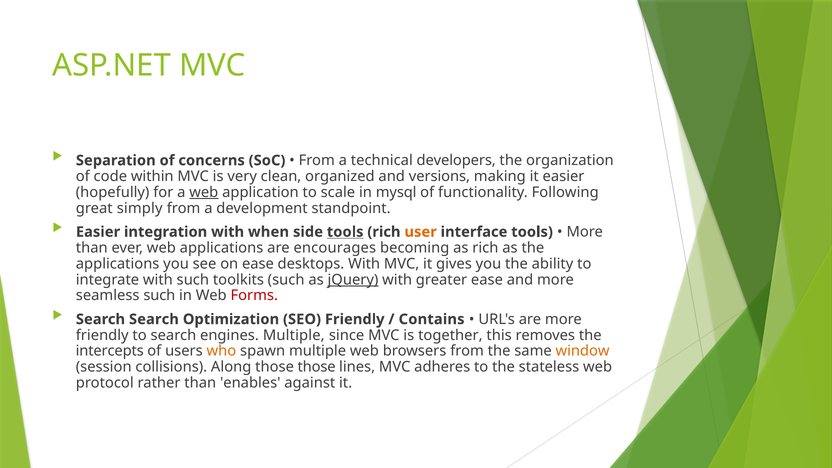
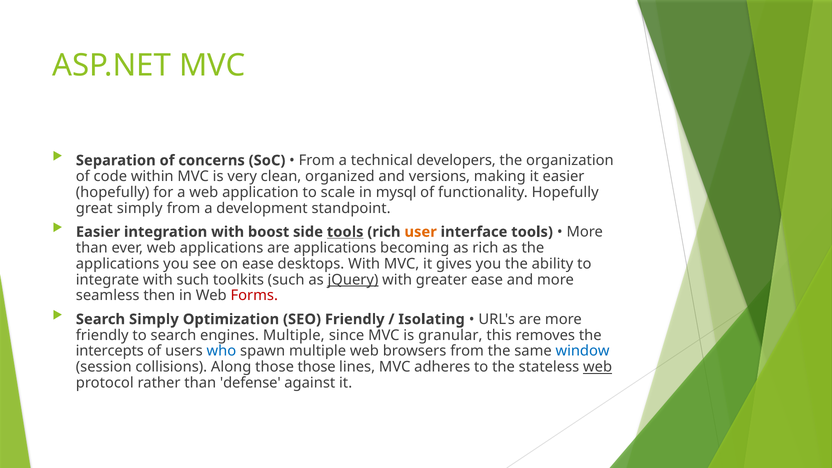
web at (204, 192) underline: present -> none
functionality Following: Following -> Hopefully
when: when -> boost
are encourages: encourages -> applications
seamless such: such -> then
Search Search: Search -> Simply
Contains: Contains -> Isolating
together: together -> granular
who colour: orange -> blue
window colour: orange -> blue
web at (598, 367) underline: none -> present
enables: enables -> defense
